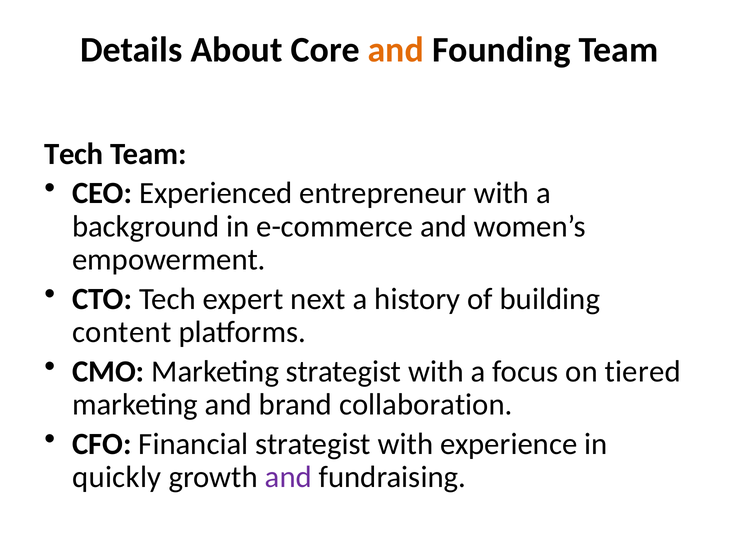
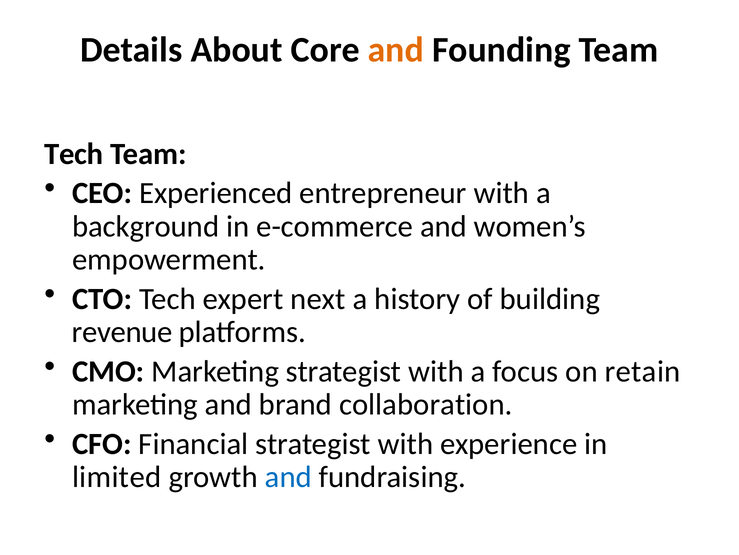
content: content -> revenue
tiered: tiered -> retain
quickly: quickly -> limited
and at (288, 477) colour: purple -> blue
